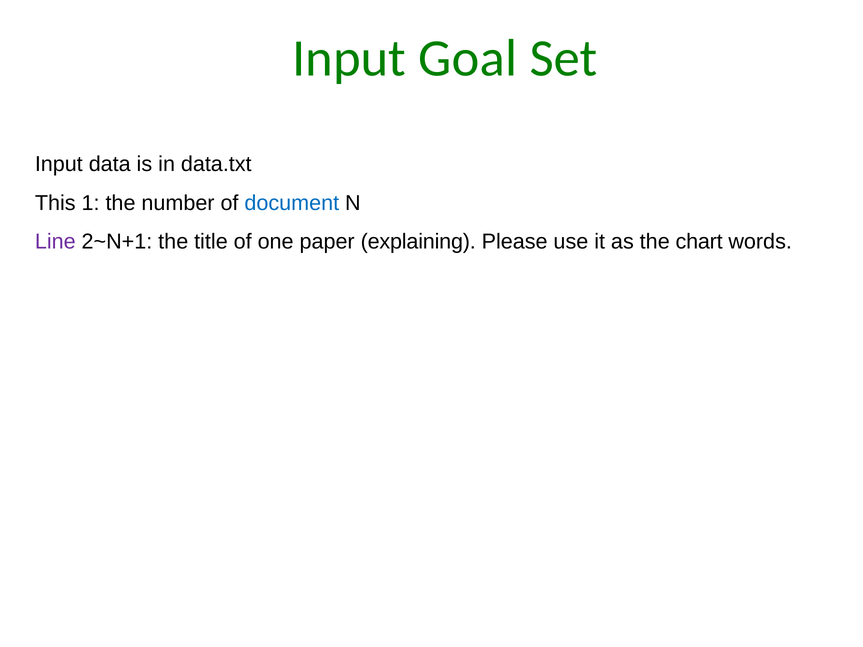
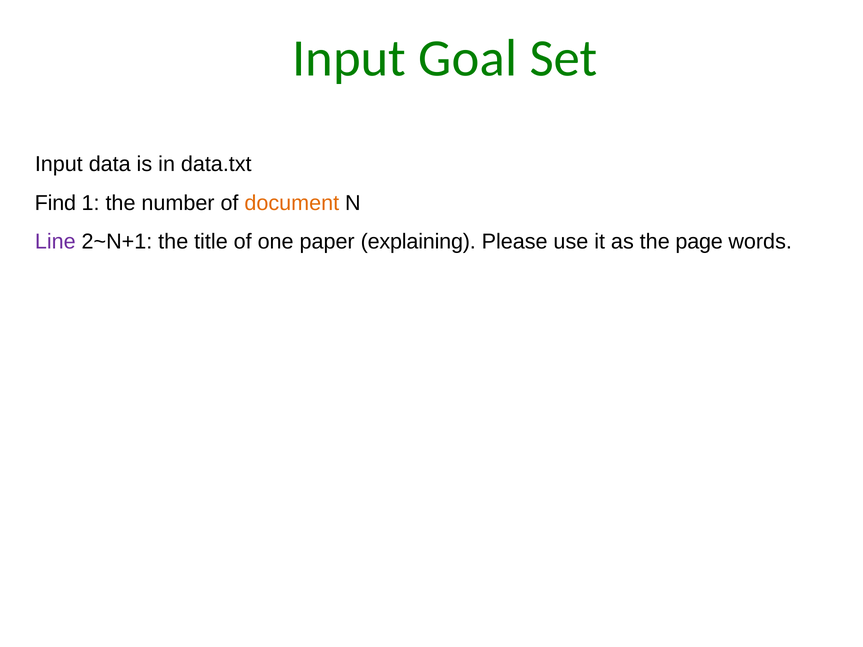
This: This -> Find
document colour: blue -> orange
chart: chart -> page
